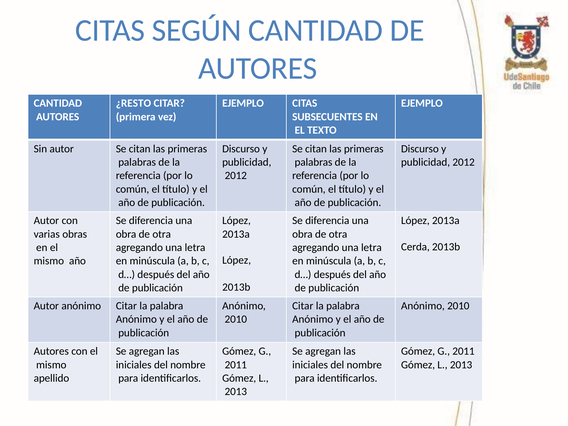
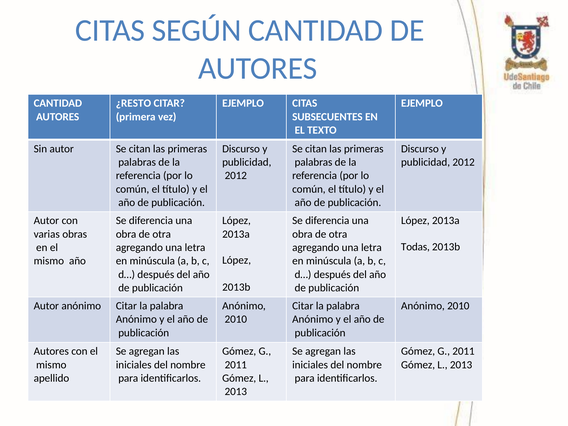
Cerda: Cerda -> Todas
